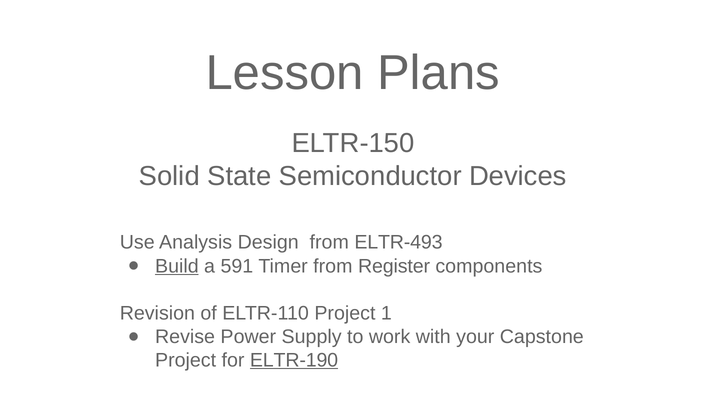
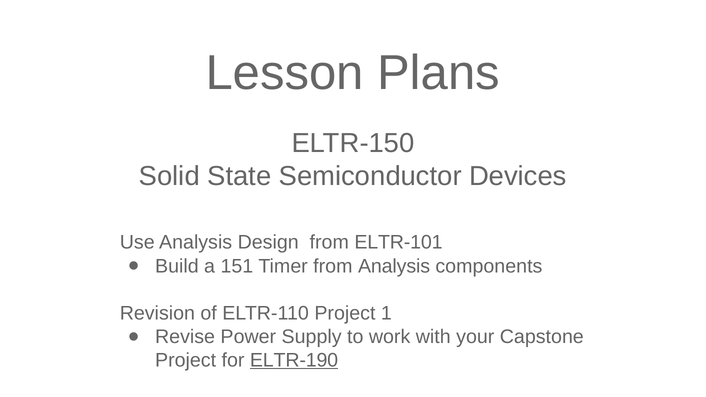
ELTR-493: ELTR-493 -> ELTR-101
Build underline: present -> none
591: 591 -> 151
from Register: Register -> Analysis
